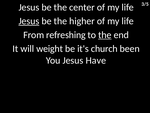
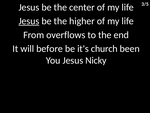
refreshing: refreshing -> overflows
the at (105, 35) underline: present -> none
weight: weight -> before
Have: Have -> Nicky
